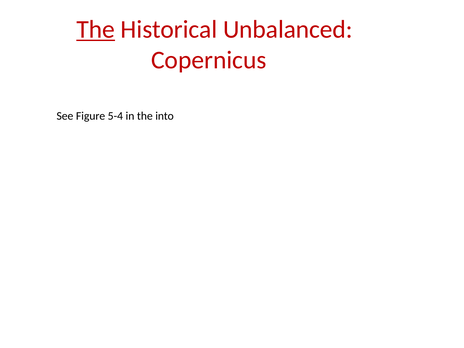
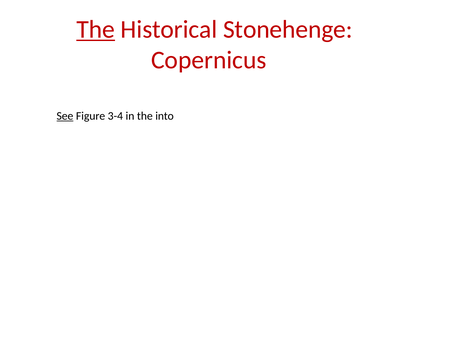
Unbalanced: Unbalanced -> Stonehenge
See underline: none -> present
5-4: 5-4 -> 3-4
